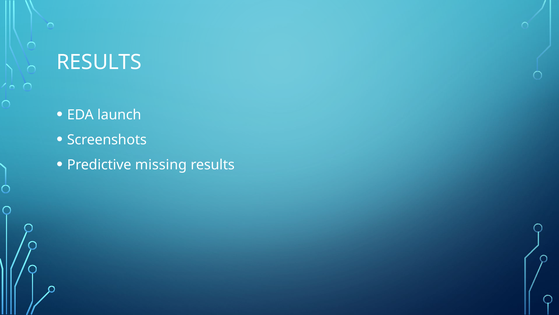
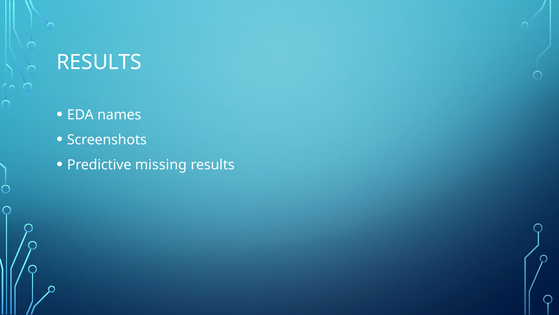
launch: launch -> names
